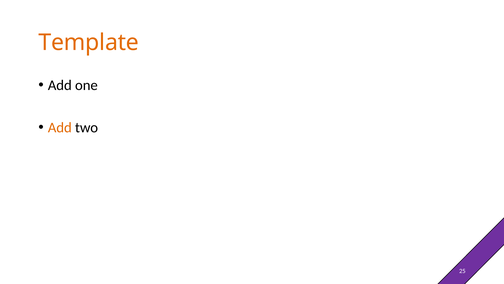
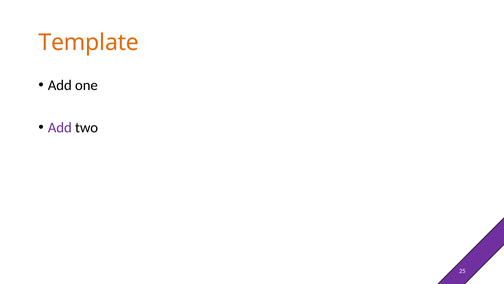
Add at (60, 127) colour: orange -> purple
